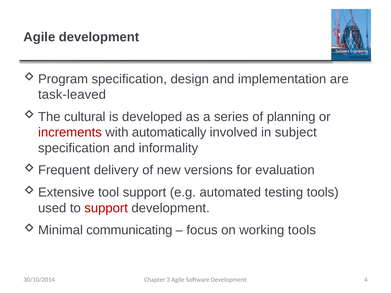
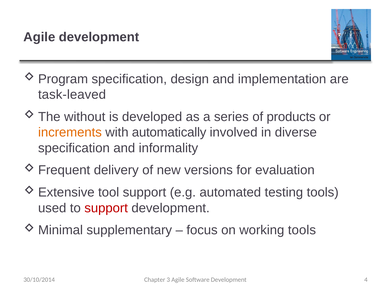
cultural: cultural -> without
planning: planning -> products
increments colour: red -> orange
subject: subject -> diverse
communicating: communicating -> supplementary
